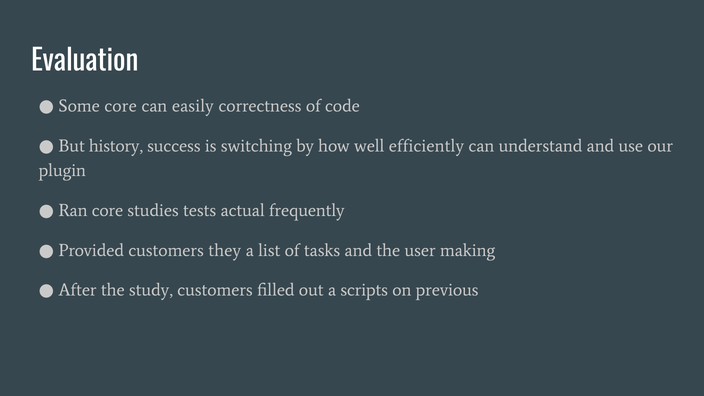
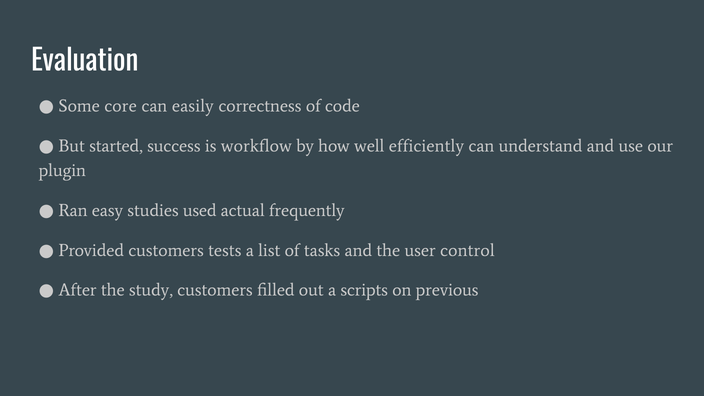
history: history -> started
switching: switching -> workflow
core at (107, 210): core -> easy
tests: tests -> used
they: they -> tests
making: making -> control
